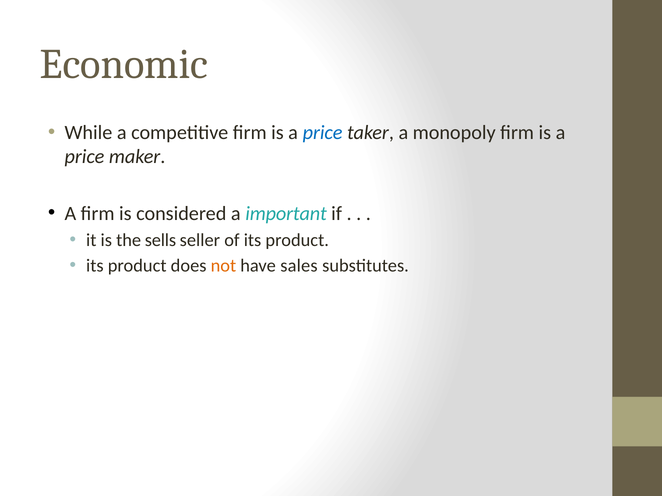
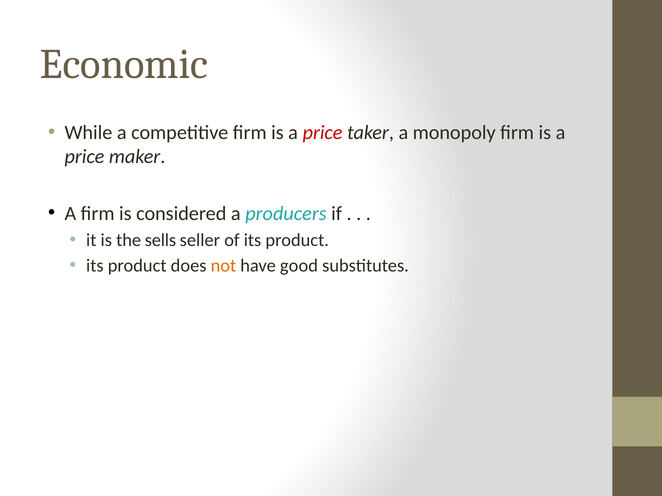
price at (323, 133) colour: blue -> red
important: important -> producers
sales: sales -> good
